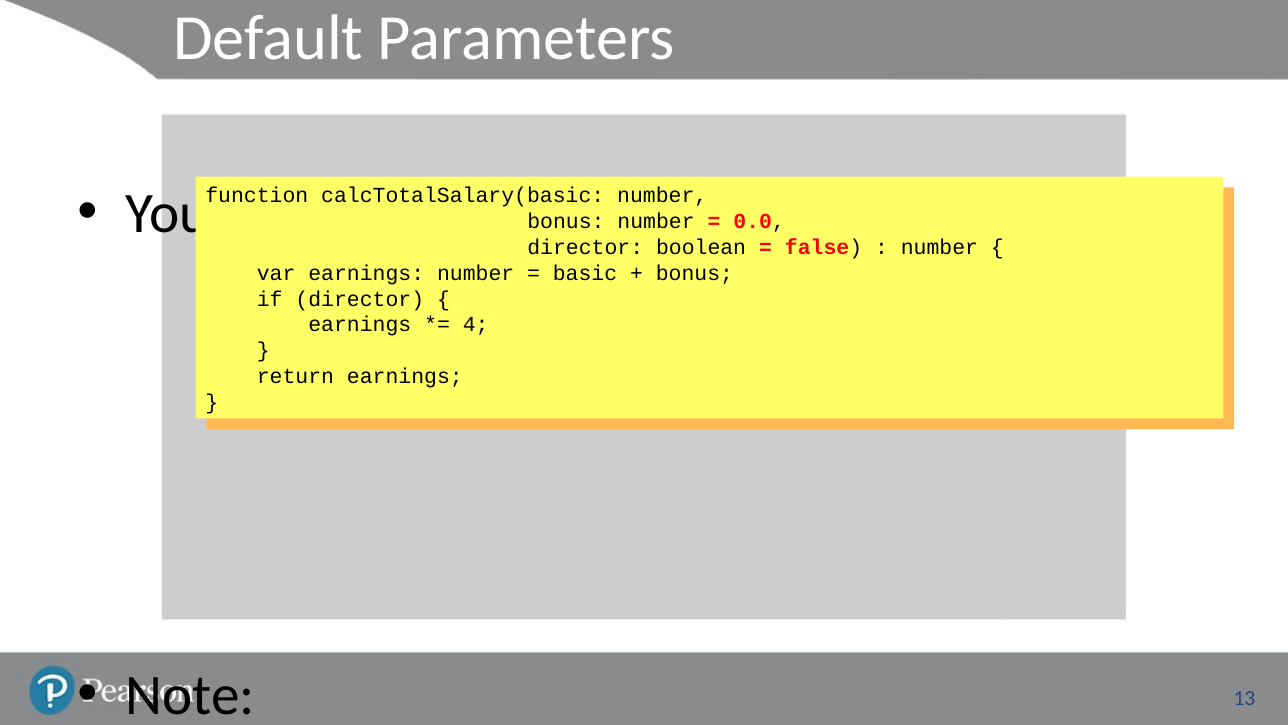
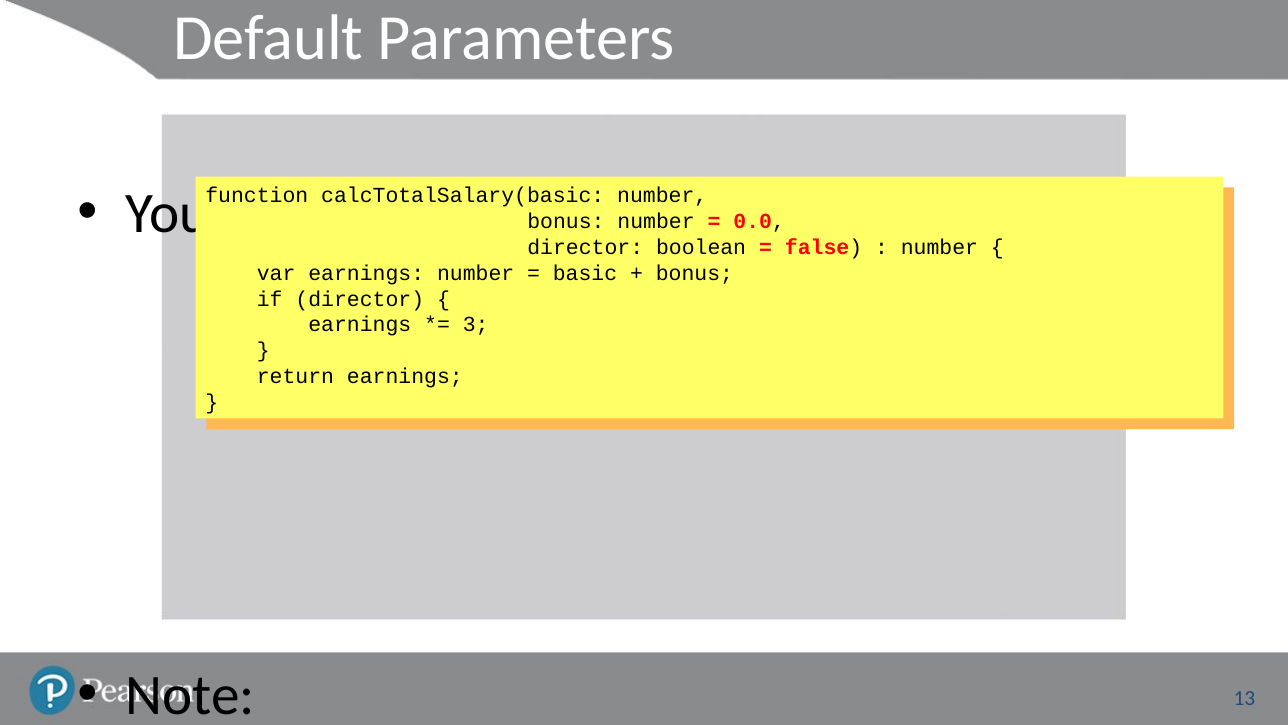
4: 4 -> 3
